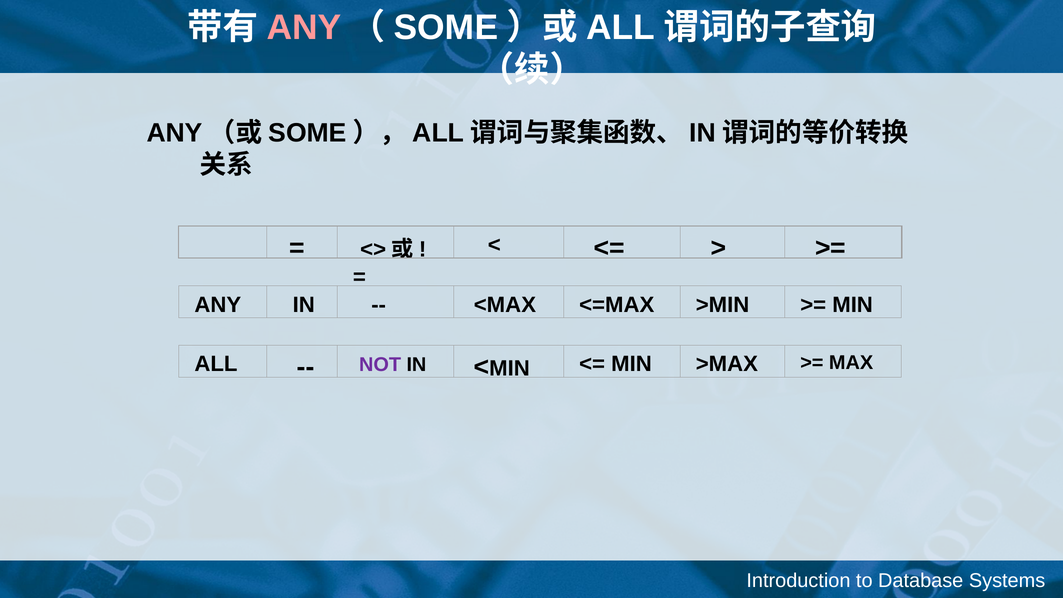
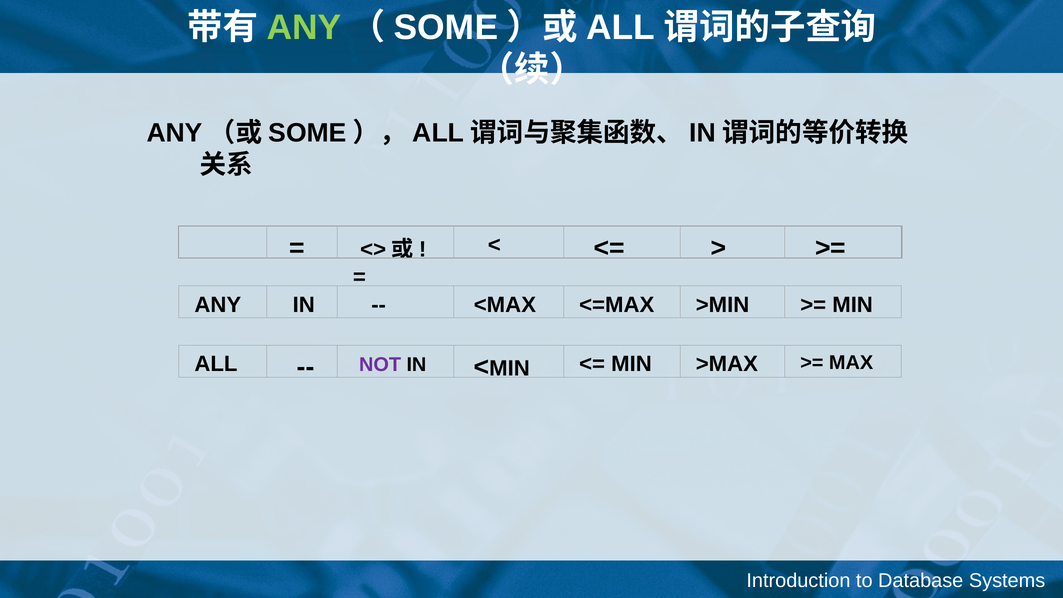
ANY at (304, 28) colour: pink -> light green
